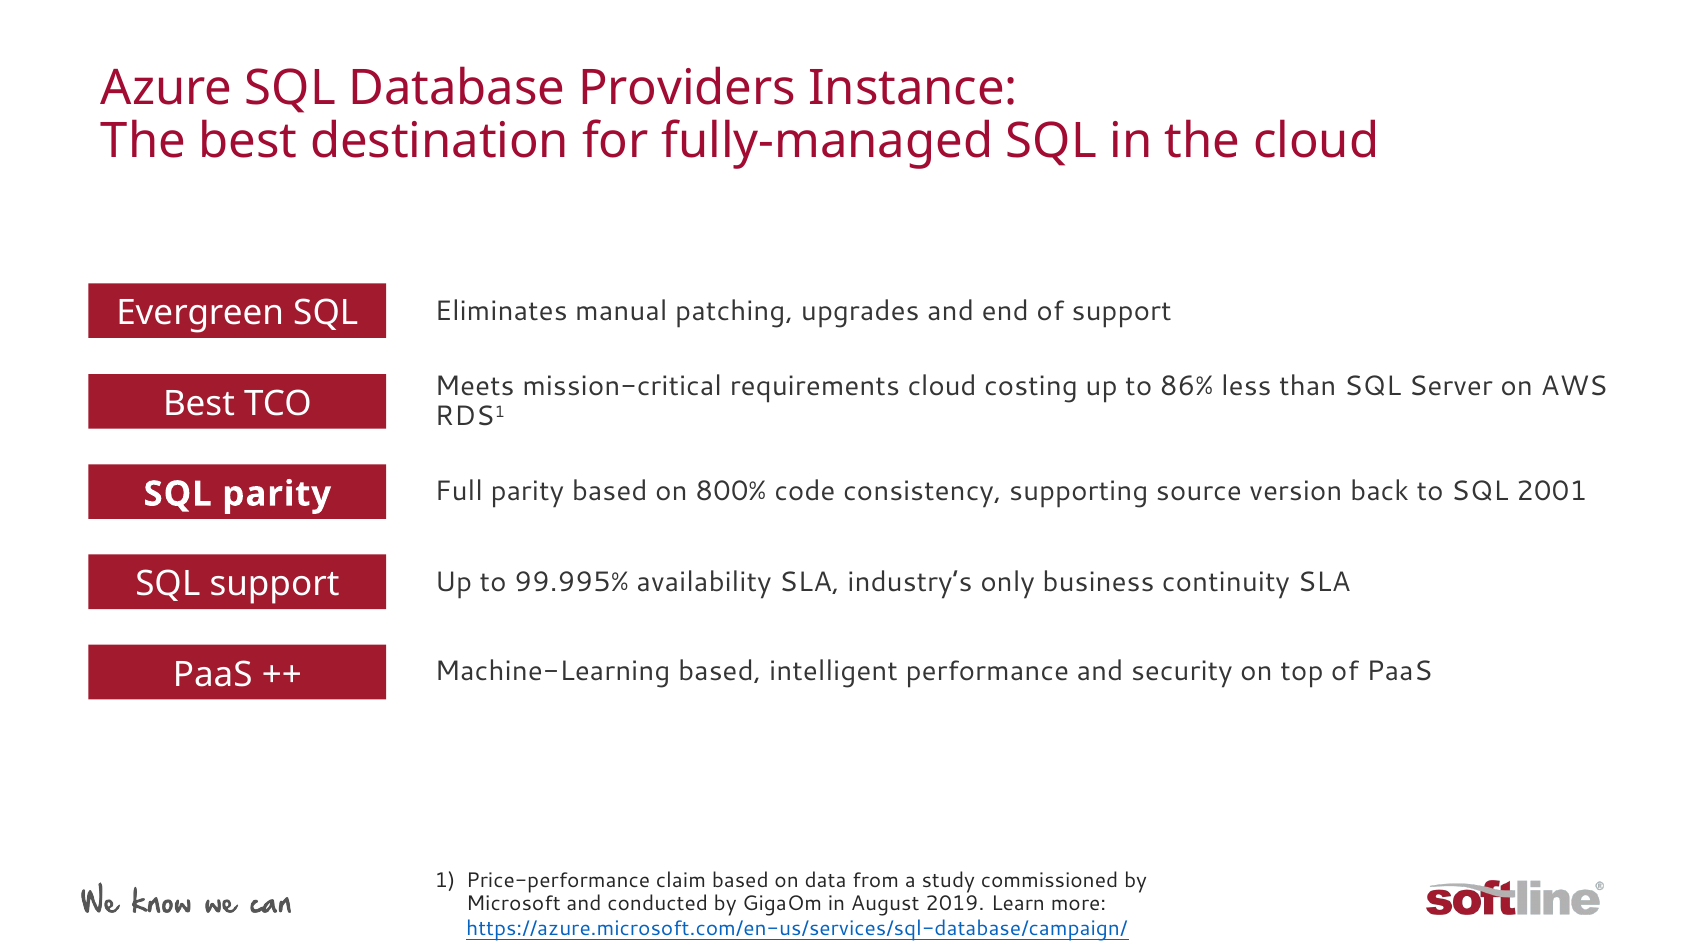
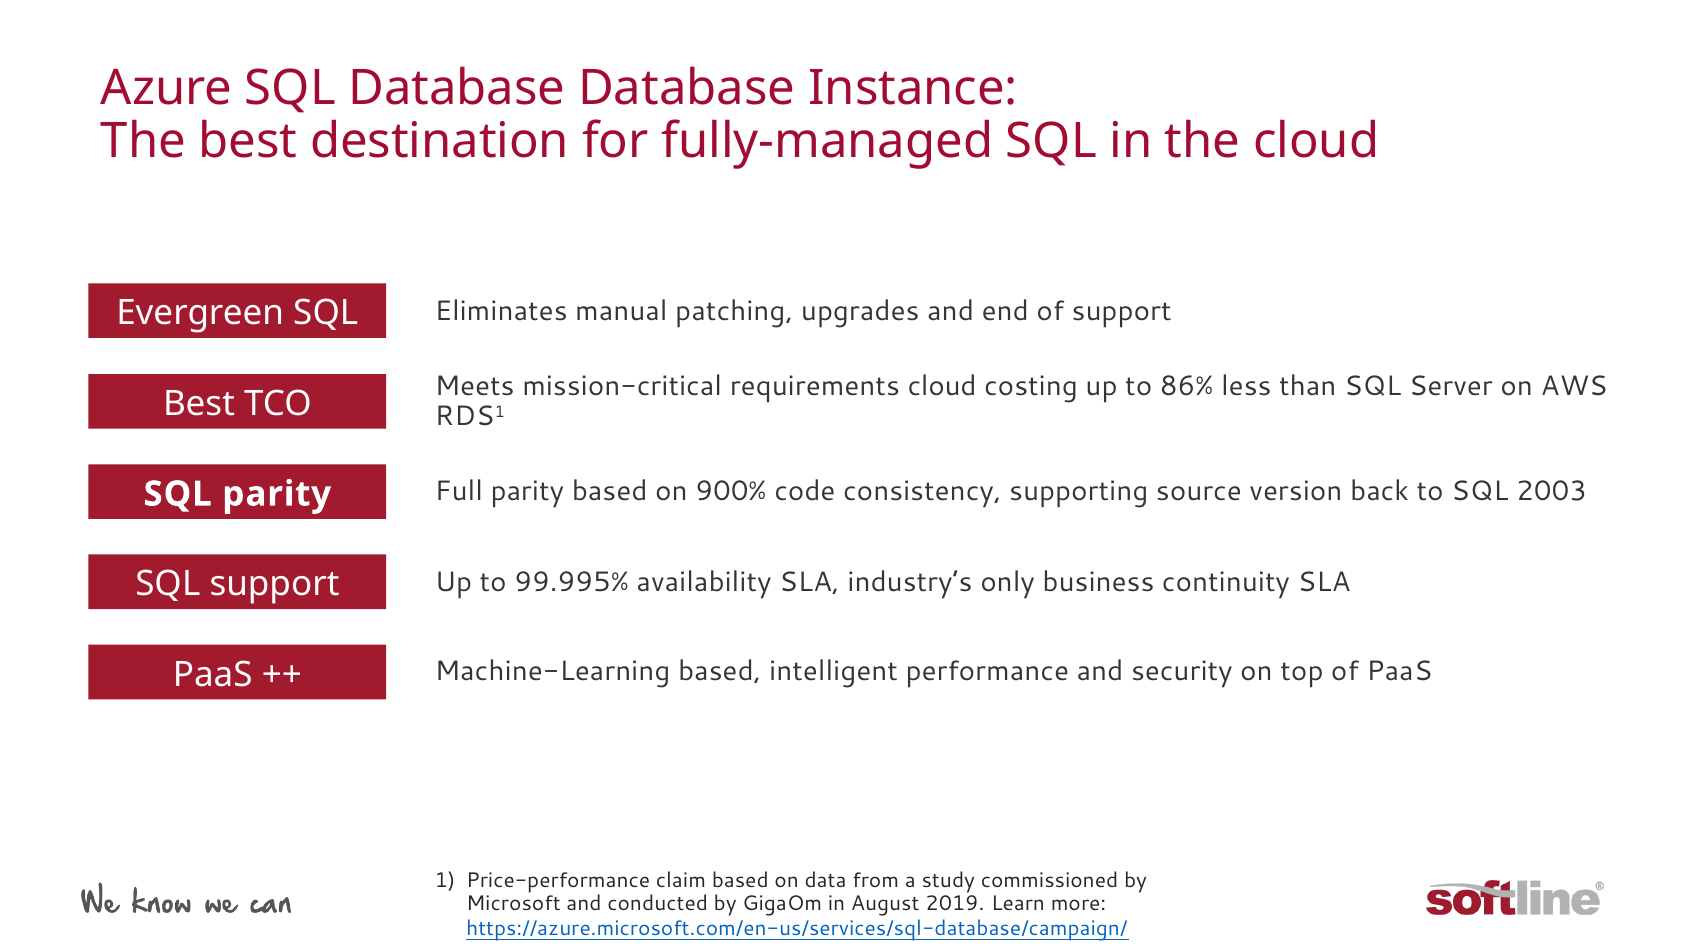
Database Providers: Providers -> Database
800%: 800% -> 900%
2001: 2001 -> 2003
